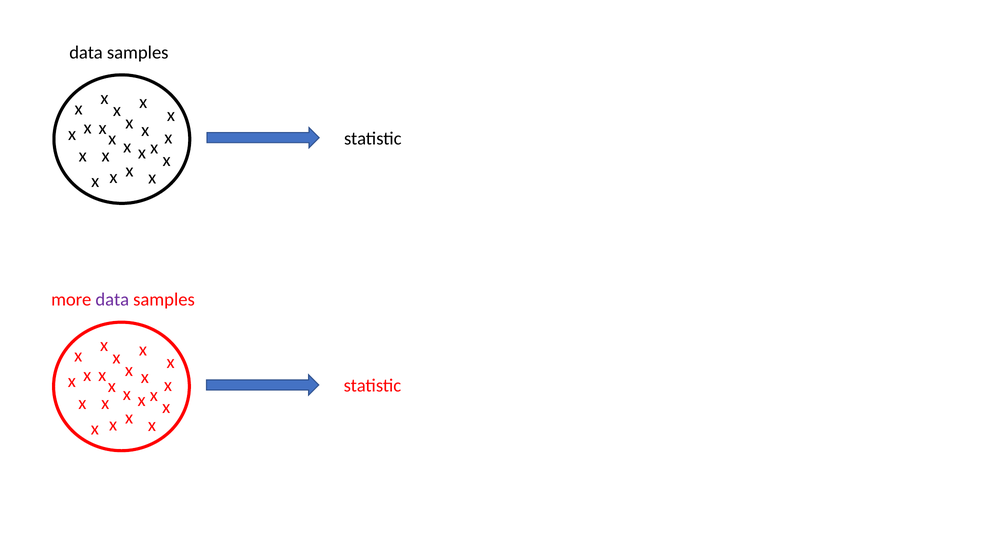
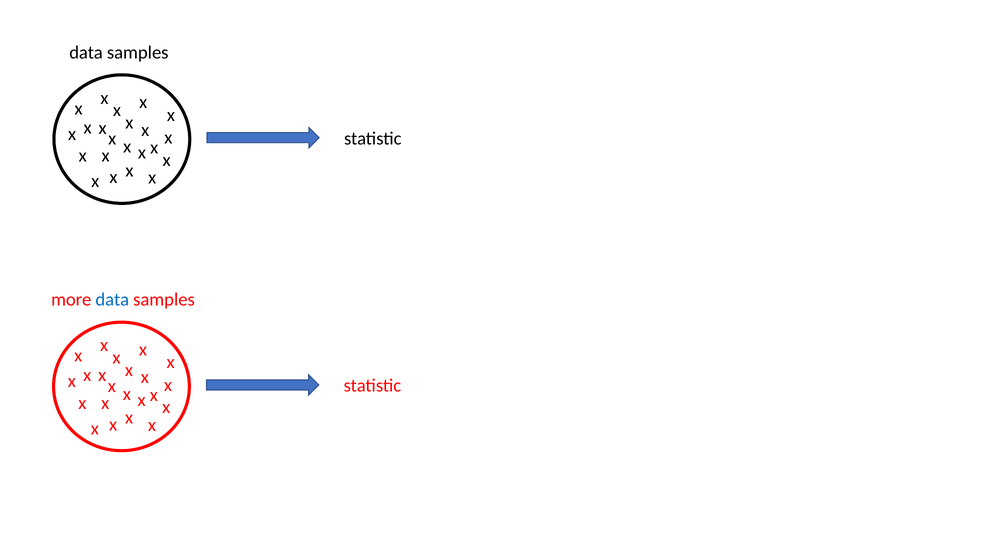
data at (112, 300) colour: purple -> blue
